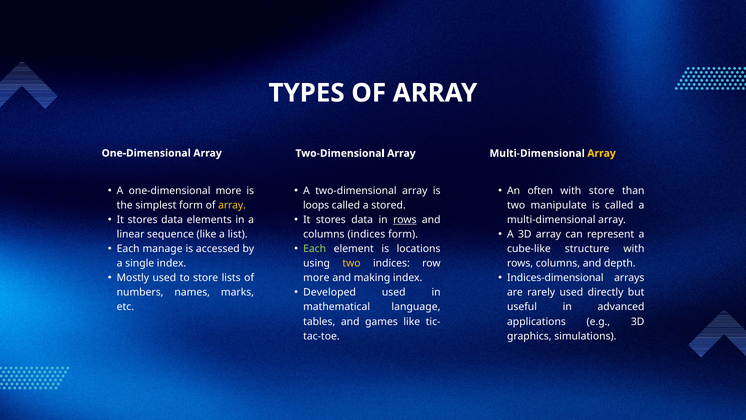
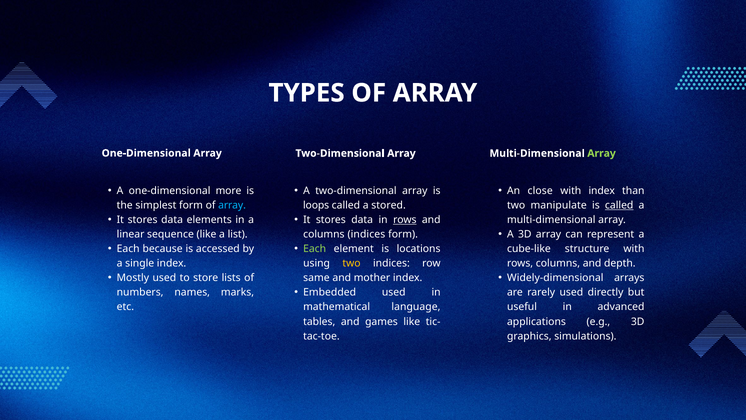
Array at (602, 153) colour: yellow -> light green
often: often -> close
with store: store -> index
array at (232, 205) colour: yellow -> light blue
called at (619, 205) underline: none -> present
manage: manage -> because
Indices-dimensional: Indices-dimensional -> Widely-dimensional
more at (316, 278): more -> same
making: making -> mother
Developed: Developed -> Embedded
